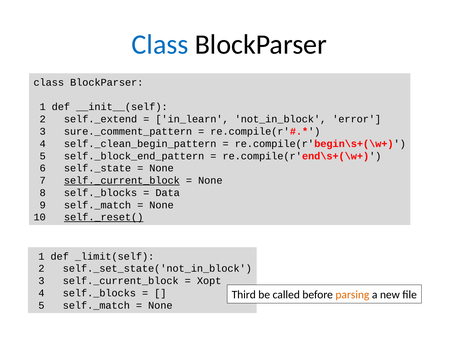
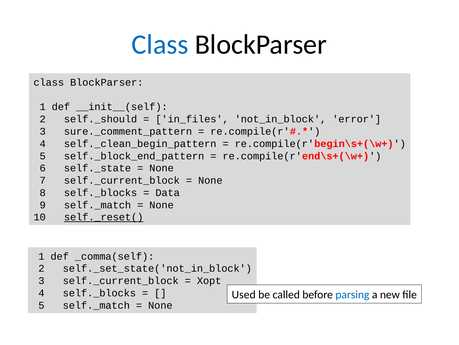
self._extend: self._extend -> self._should
in_learn: in_learn -> in_files
self._current_block at (122, 180) underline: present -> none
_limit(self: _limit(self -> _comma(self
Third: Third -> Used
parsing colour: orange -> blue
